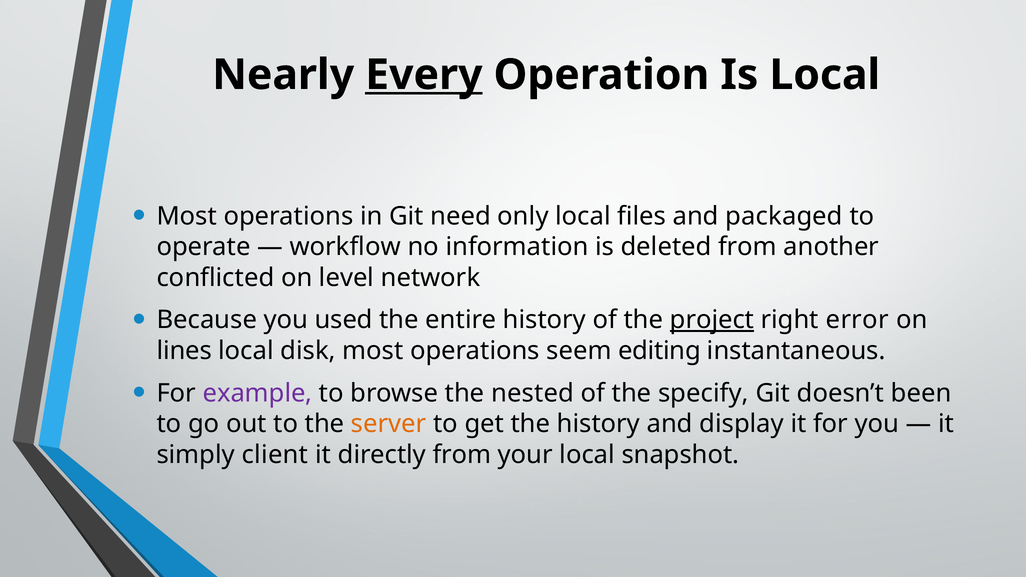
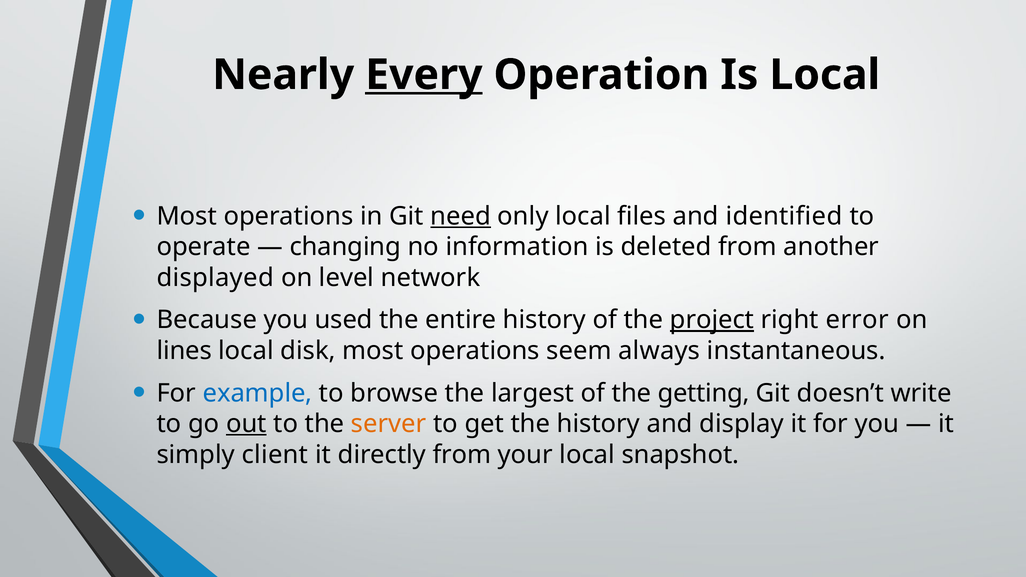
need underline: none -> present
packaged: packaged -> identified
workflow: workflow -> changing
conflicted: conflicted -> displayed
editing: editing -> always
example colour: purple -> blue
nested: nested -> largest
specify: specify -> getting
been: been -> write
out underline: none -> present
